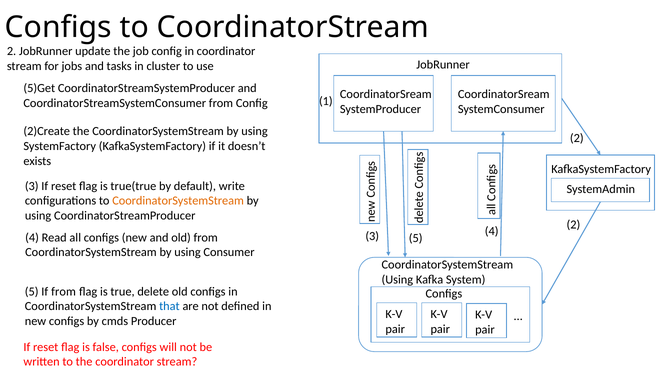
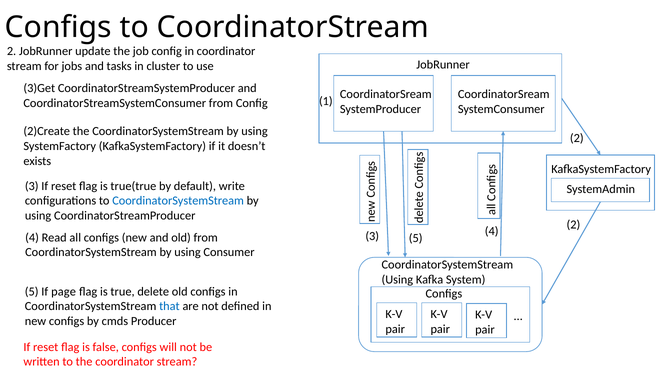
5)Get: 5)Get -> 3)Get
CoordinatorSystemStream at (178, 201) colour: orange -> blue
If from: from -> page
